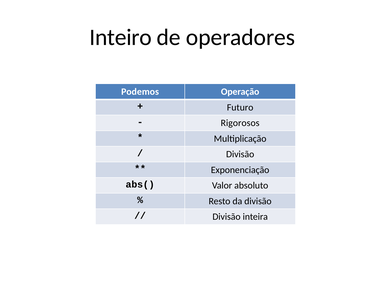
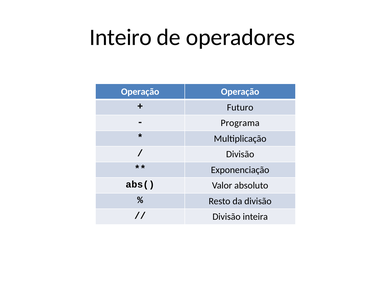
Podemos at (140, 92): Podemos -> Operação
Rigorosos: Rigorosos -> Programa
